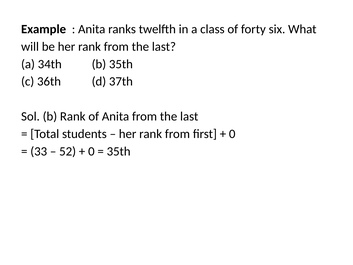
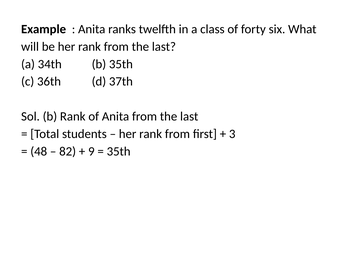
0 at (232, 134): 0 -> 3
33: 33 -> 48
52: 52 -> 82
0 at (91, 151): 0 -> 9
